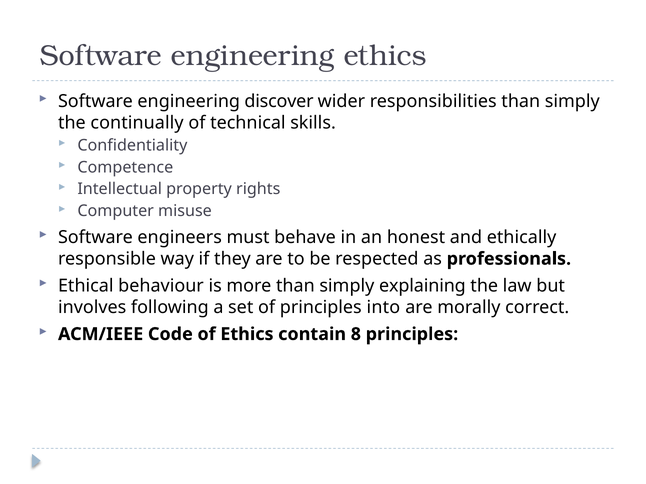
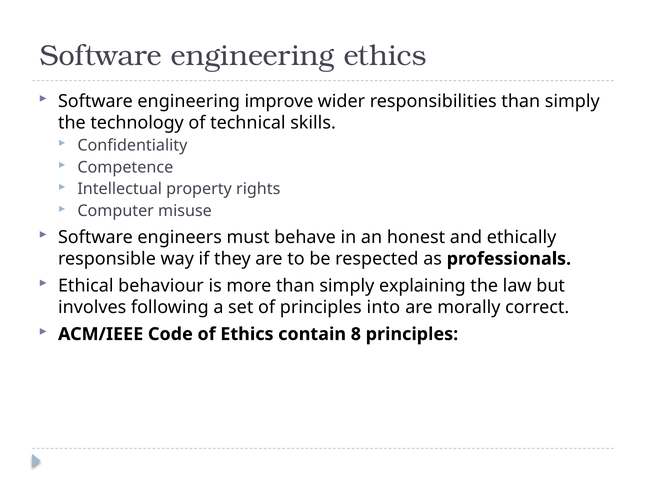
discover: discover -> improve
continually: continually -> technology
